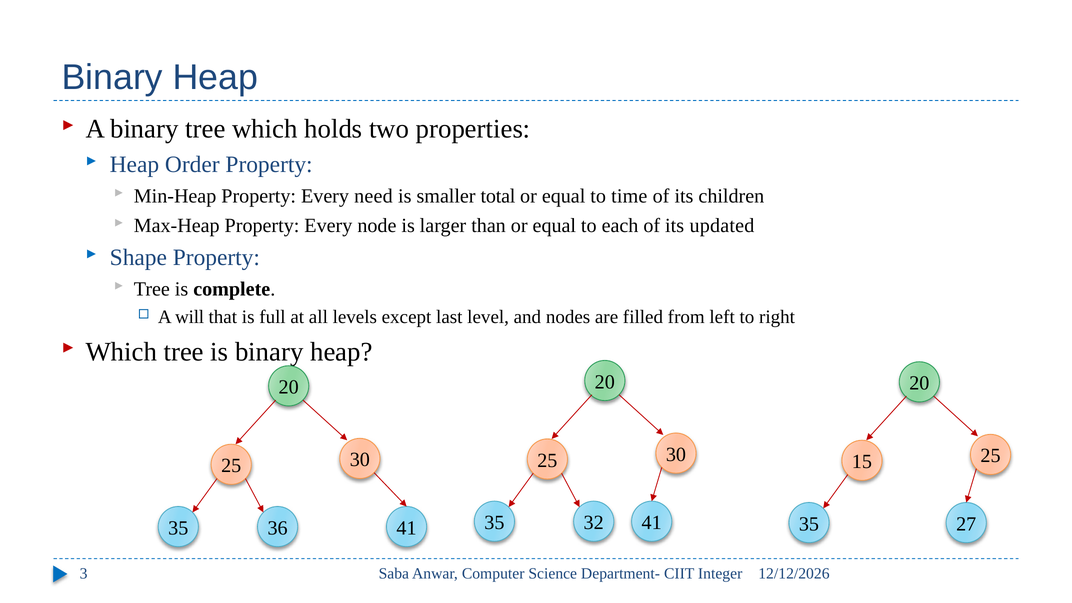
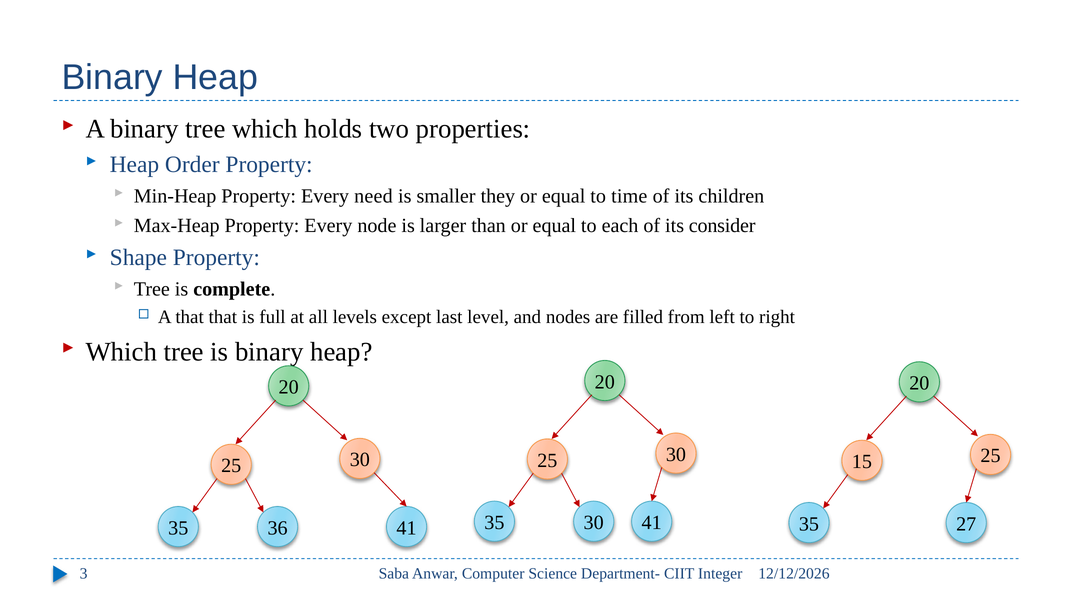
total: total -> they
updated: updated -> consider
A will: will -> that
41 32: 32 -> 30
